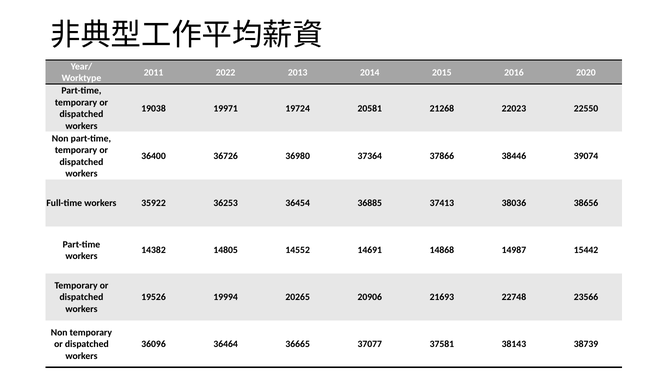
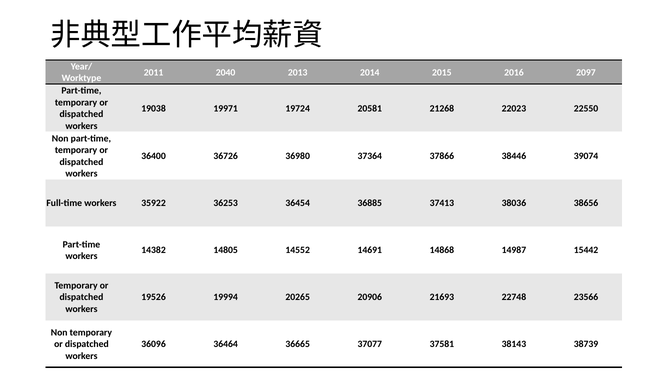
2022: 2022 -> 2040
2020: 2020 -> 2097
